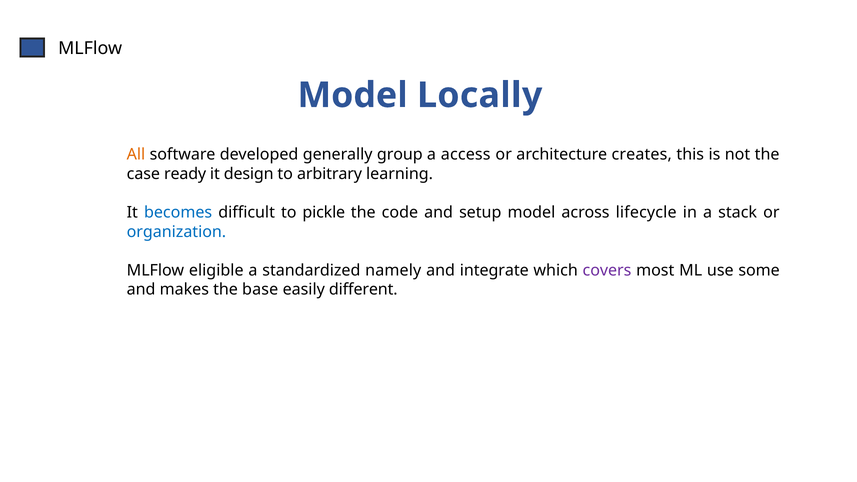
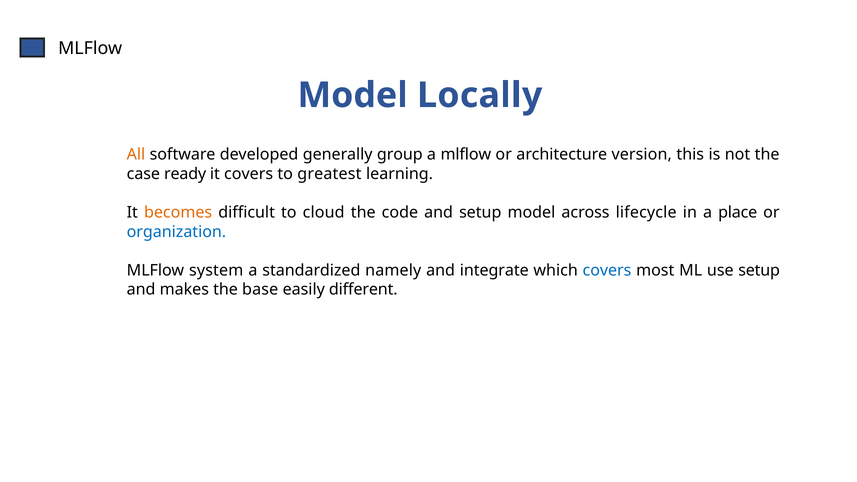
a access: access -> mlflow
creates: creates -> version
it design: design -> covers
arbitrary: arbitrary -> greatest
becomes colour: blue -> orange
pickle: pickle -> cloud
stack: stack -> place
eligible: eligible -> system
covers at (607, 270) colour: purple -> blue
use some: some -> setup
